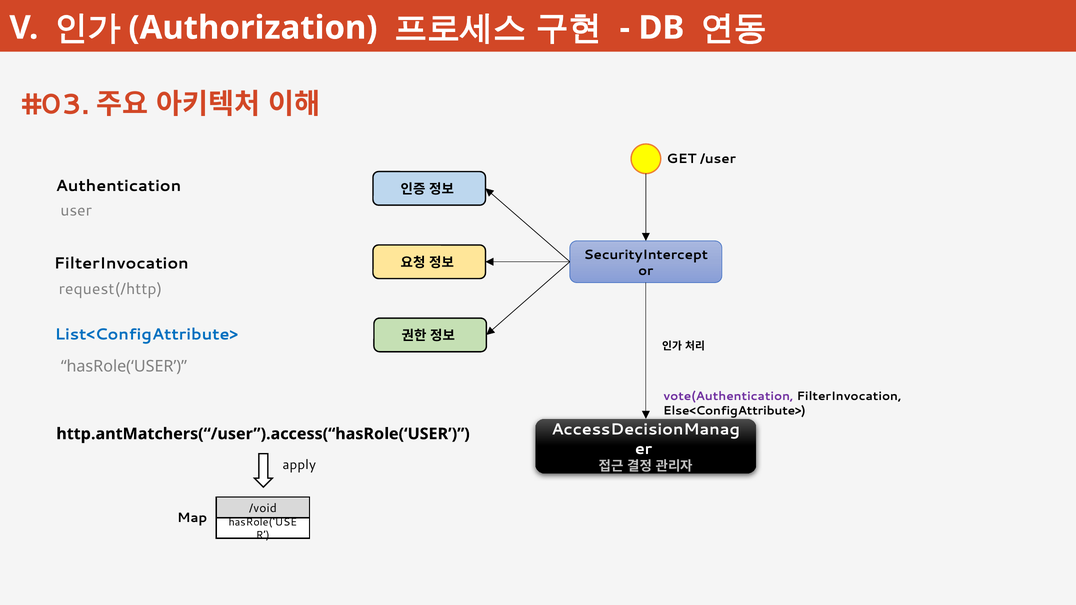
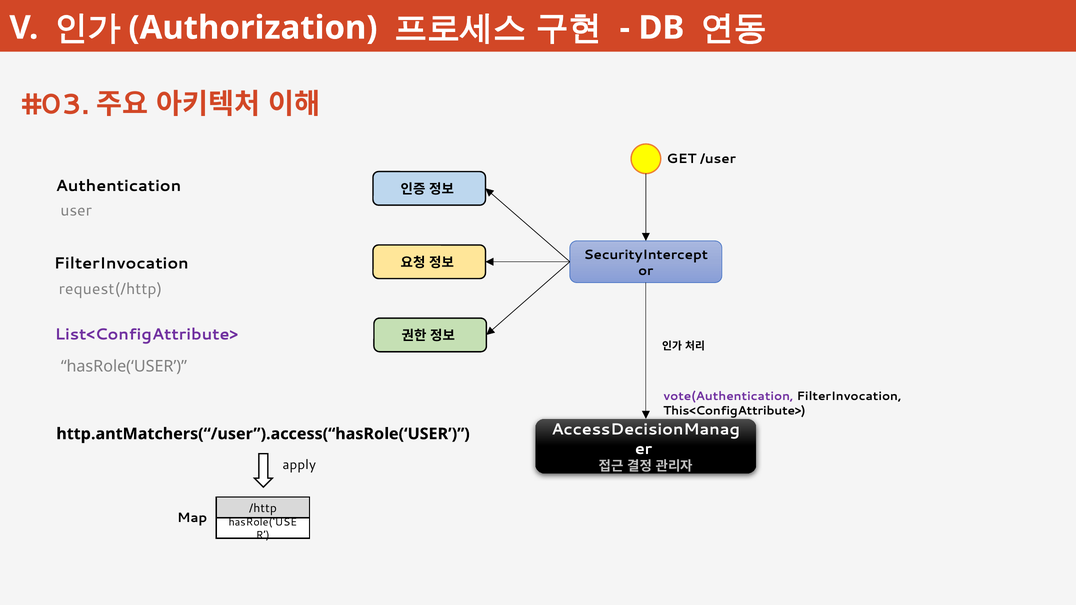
List<ConfigAttribute> colour: blue -> purple
Else<ConfigAttribute>: Else<ConfigAttribute> -> This<ConfigAttribute>
/void: /void -> /http
